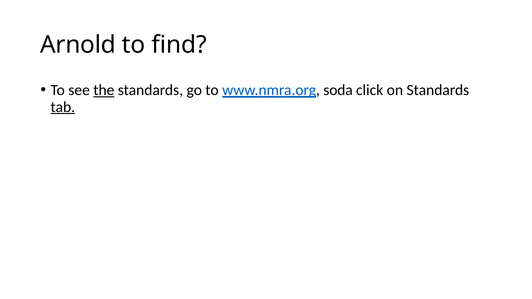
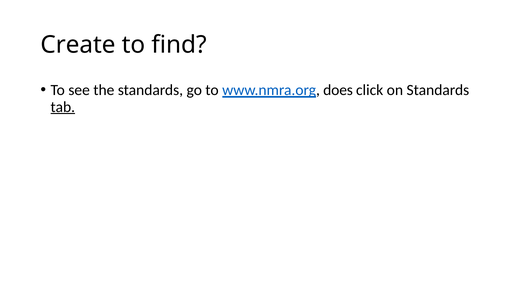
Arnold: Arnold -> Create
the underline: present -> none
soda: soda -> does
